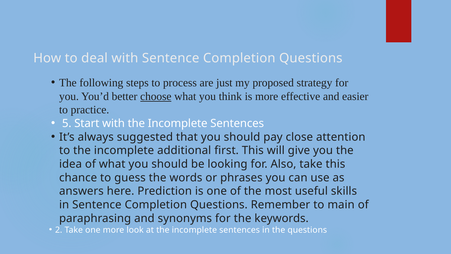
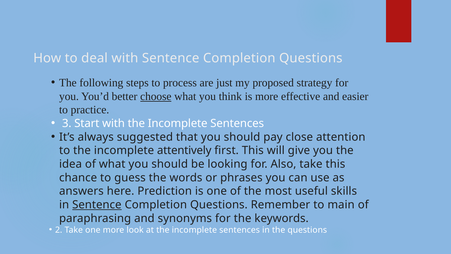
5: 5 -> 3
additional: additional -> attentively
Sentence at (97, 205) underline: none -> present
